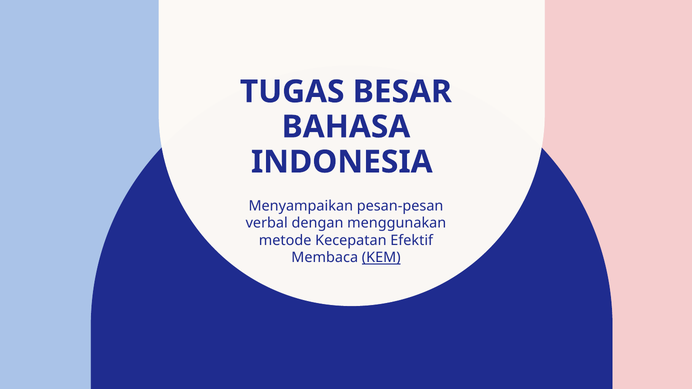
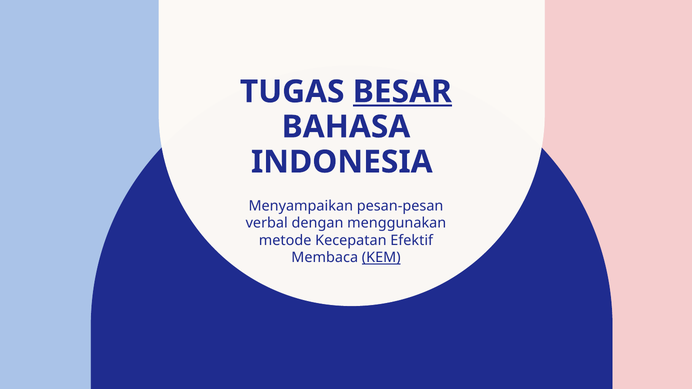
BESAR underline: none -> present
